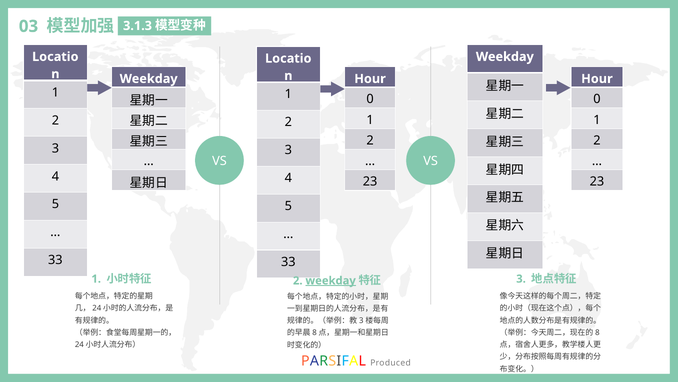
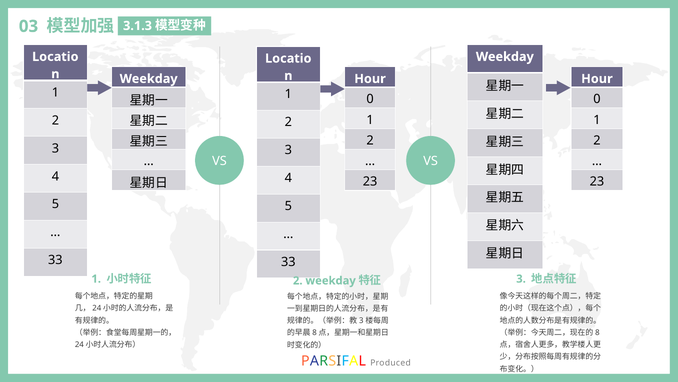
weekday at (331, 280) underline: present -> none
